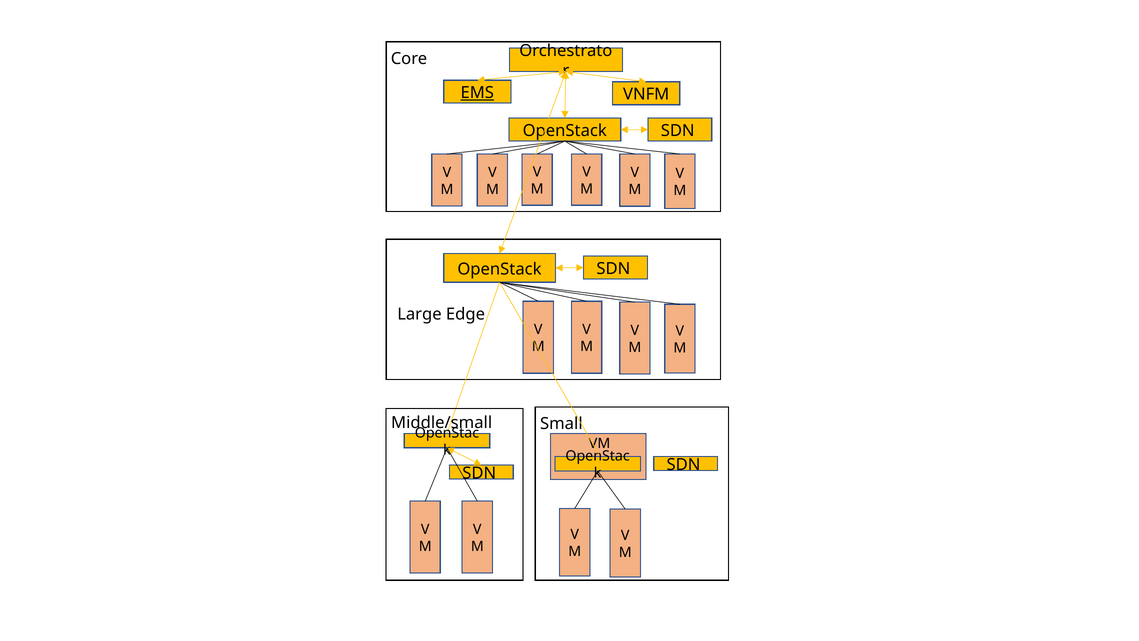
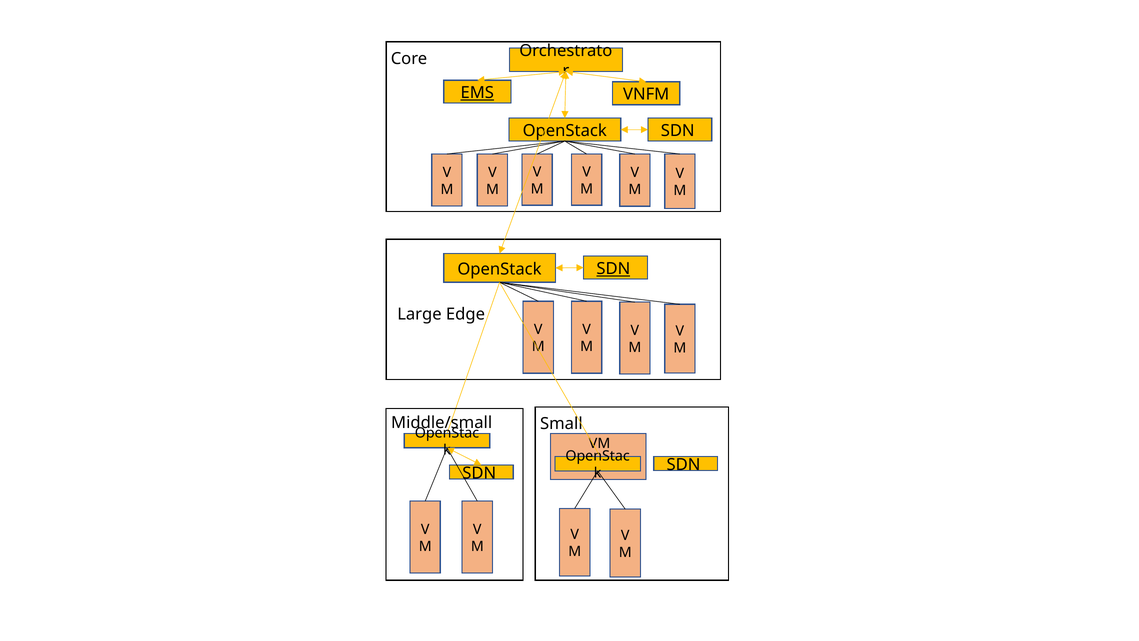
SDN at (613, 269) underline: none -> present
